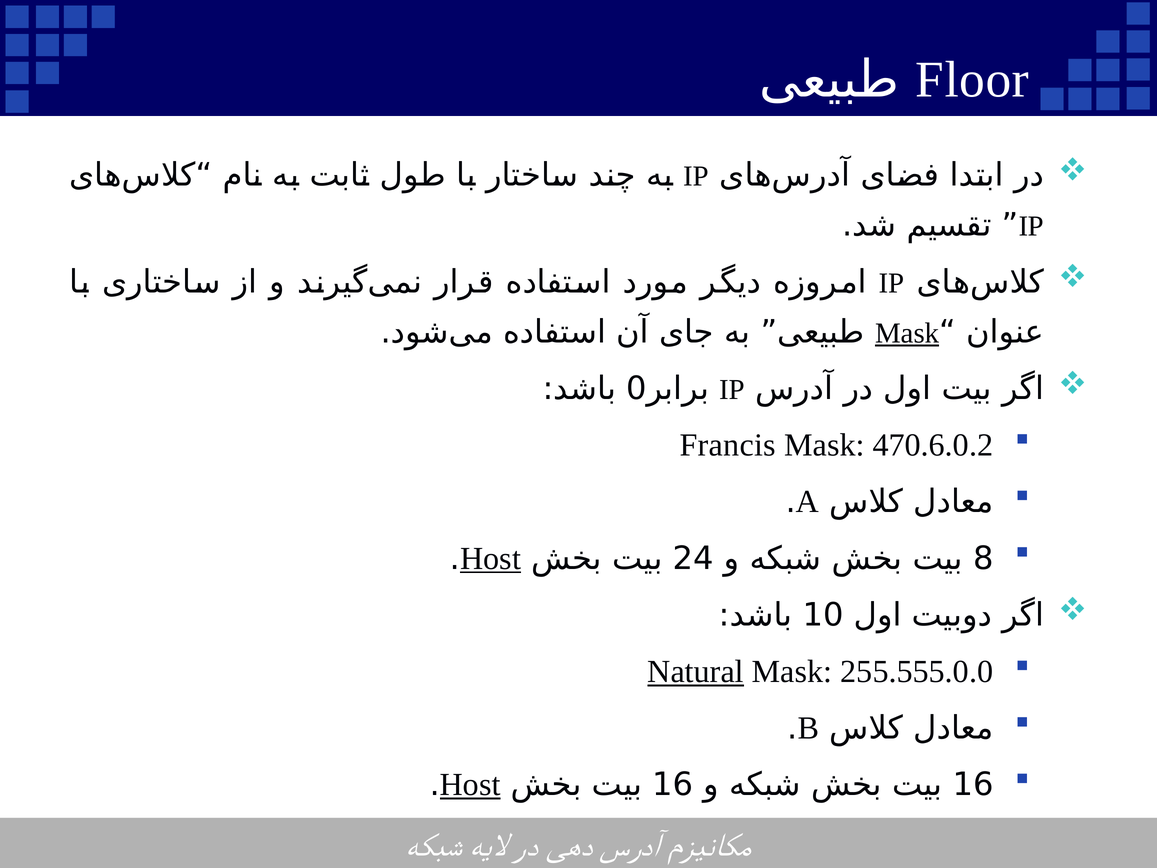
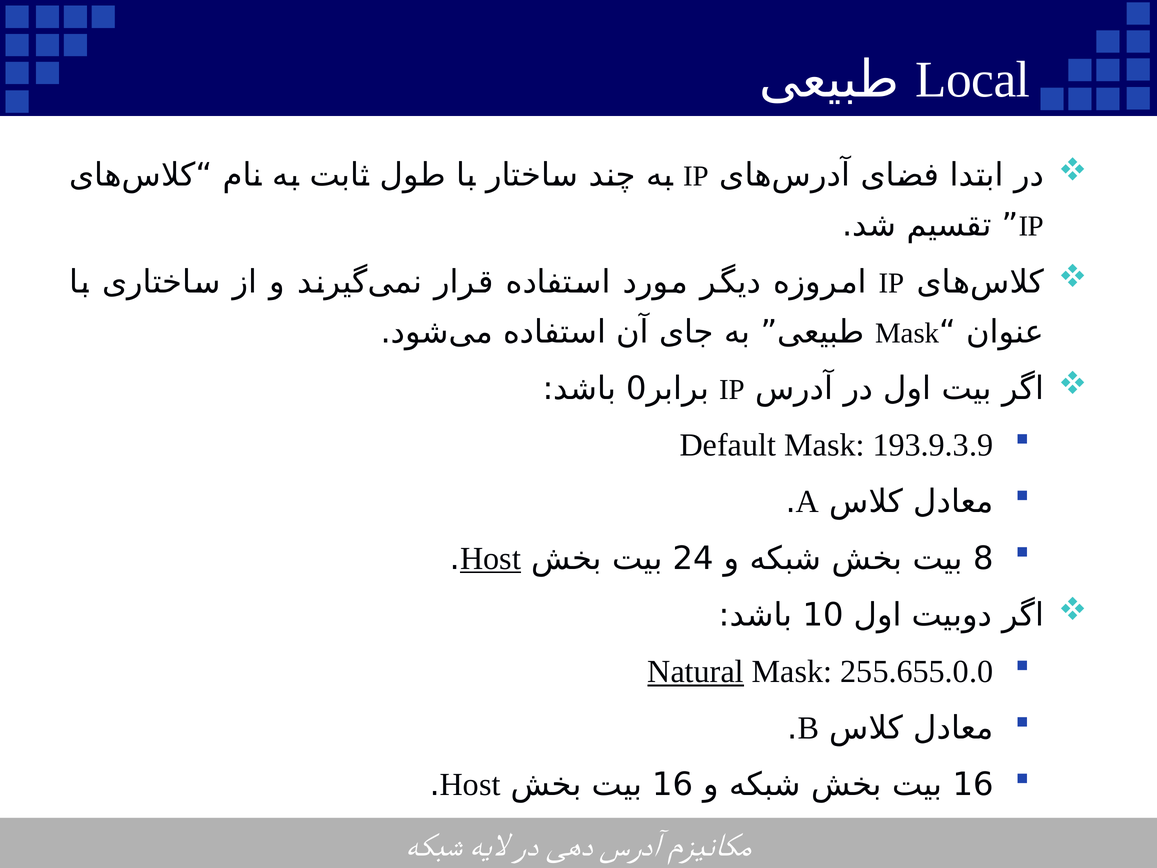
Floor: Floor -> Local
Mask at (907, 333) underline: present -> none
Francis: Francis -> Default
470.6.0.2: 470.6.0.2 -> 193.9.3.9
255.555.0.0: 255.555.0.0 -> 255.655.0.0
Host at (470, 785) underline: present -> none
